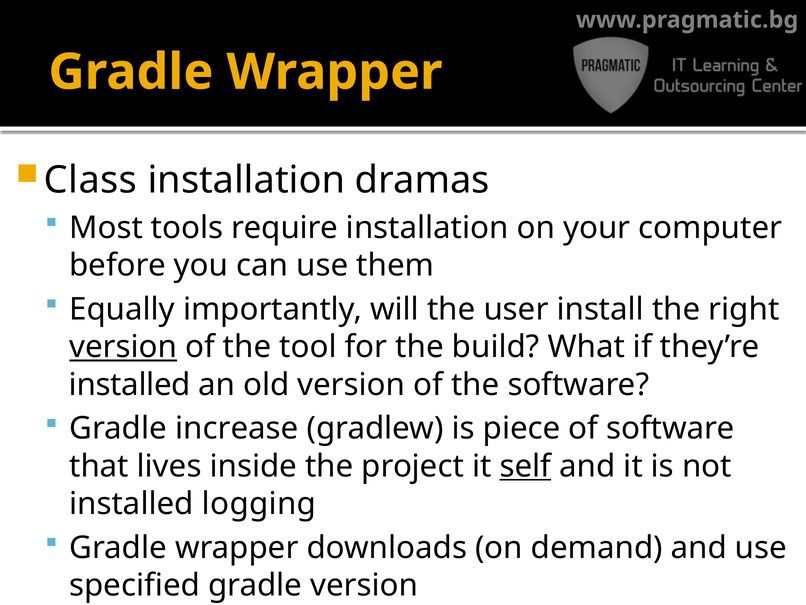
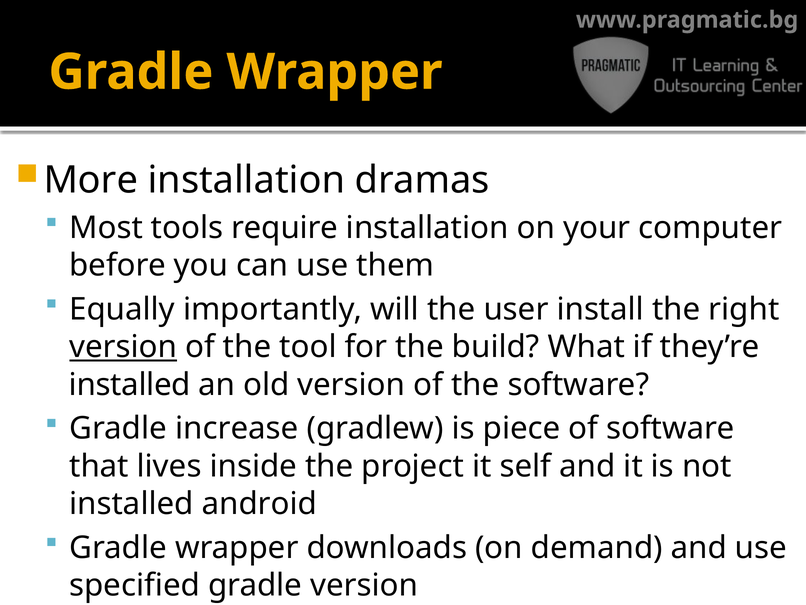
Class: Class -> More
self underline: present -> none
logging: logging -> android
